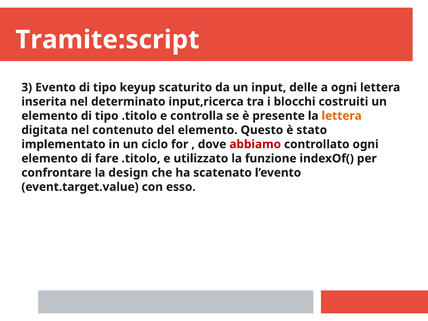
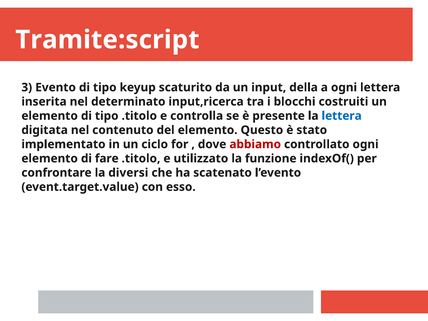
delle: delle -> della
lettera at (342, 116) colour: orange -> blue
design: design -> diversi
